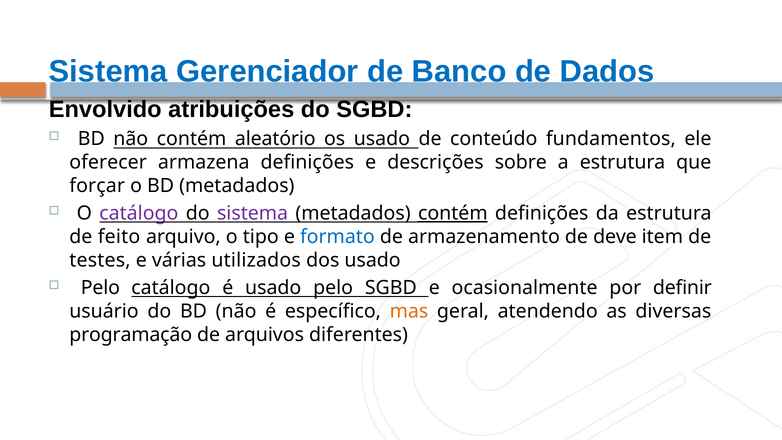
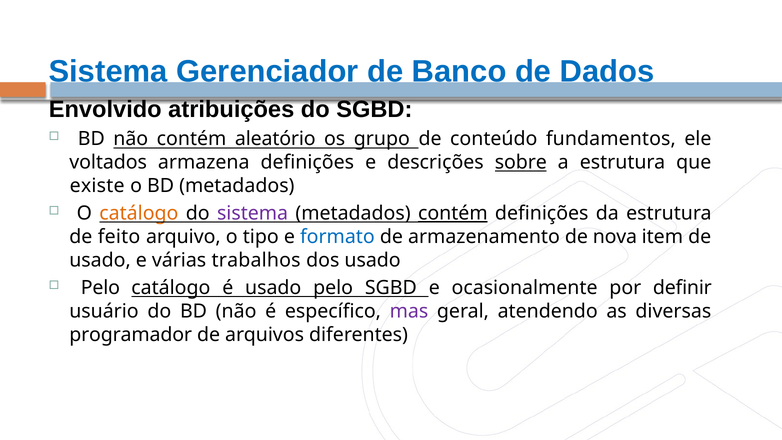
os usado: usado -> grupo
oferecer: oferecer -> voltados
sobre underline: none -> present
forçar: forçar -> existe
catálogo at (139, 213) colour: purple -> orange
deve: deve -> nova
testes at (100, 260): testes -> usado
utilizados: utilizados -> trabalhos
mas colour: orange -> purple
programação: programação -> programador
